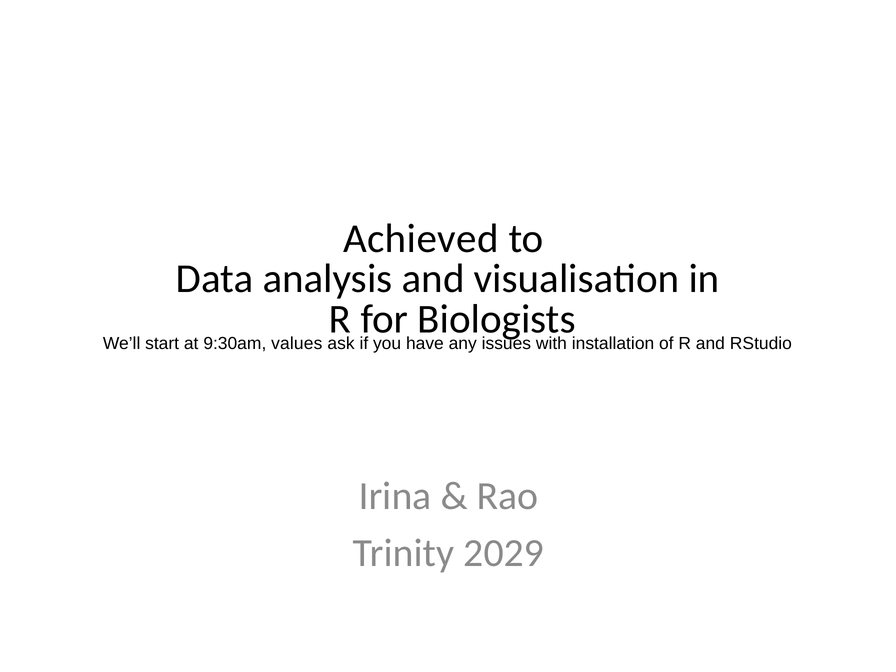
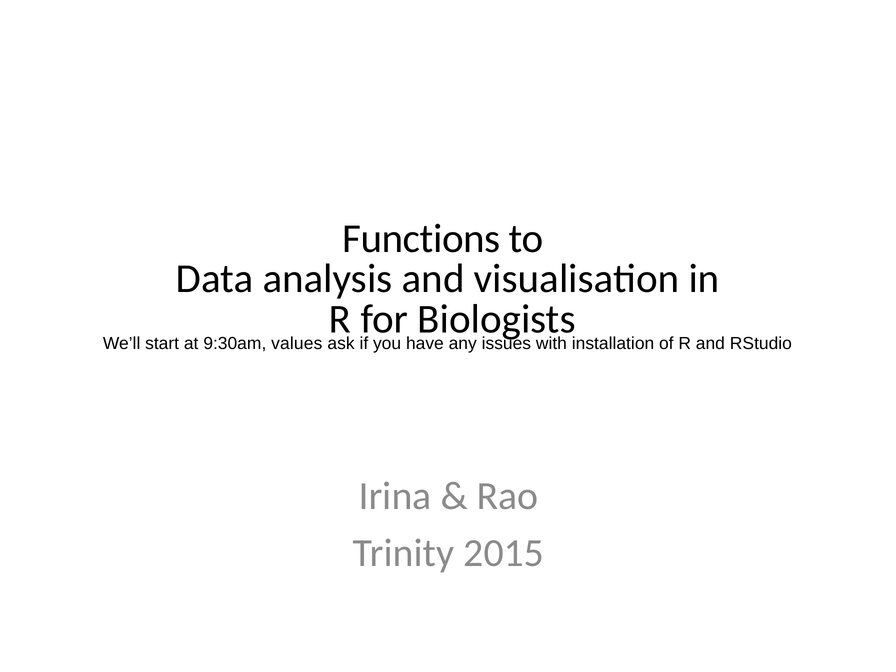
Achieved: Achieved -> Functions
2029: 2029 -> 2015
